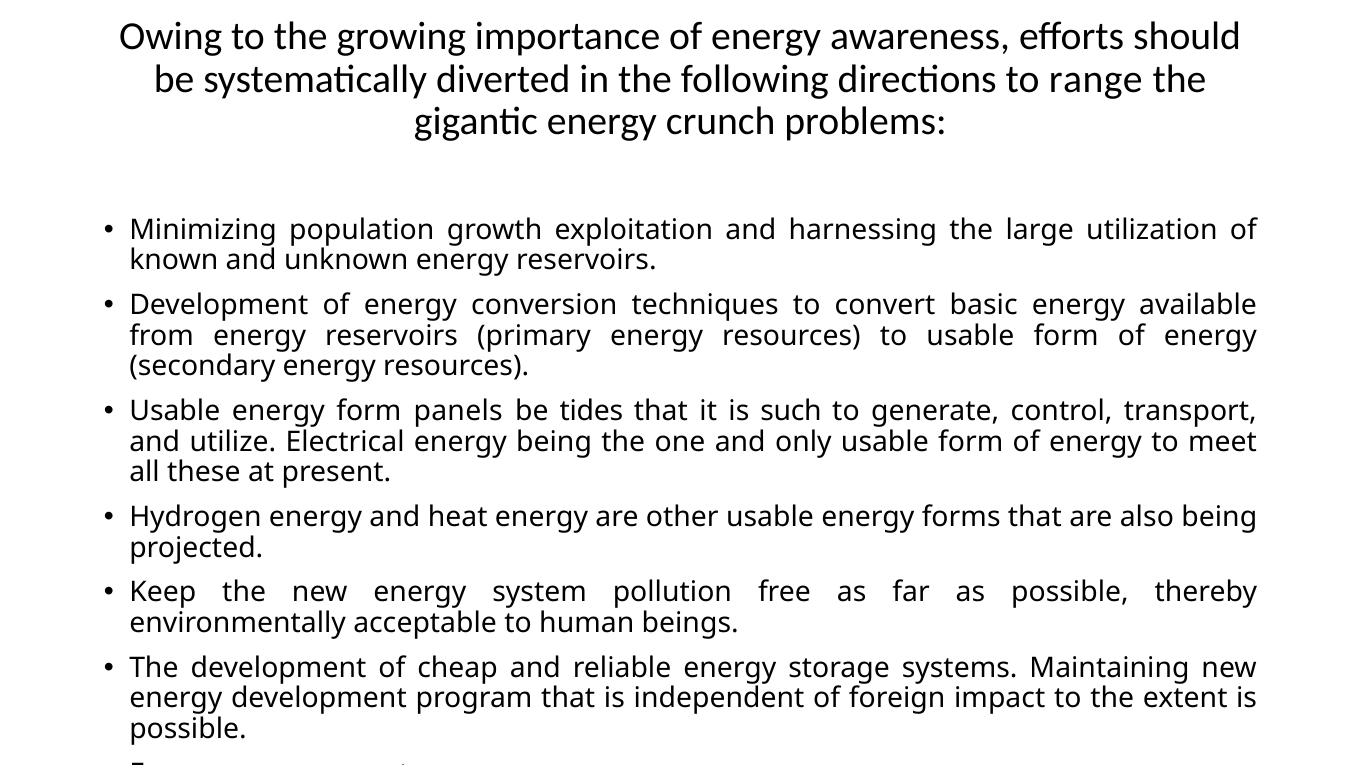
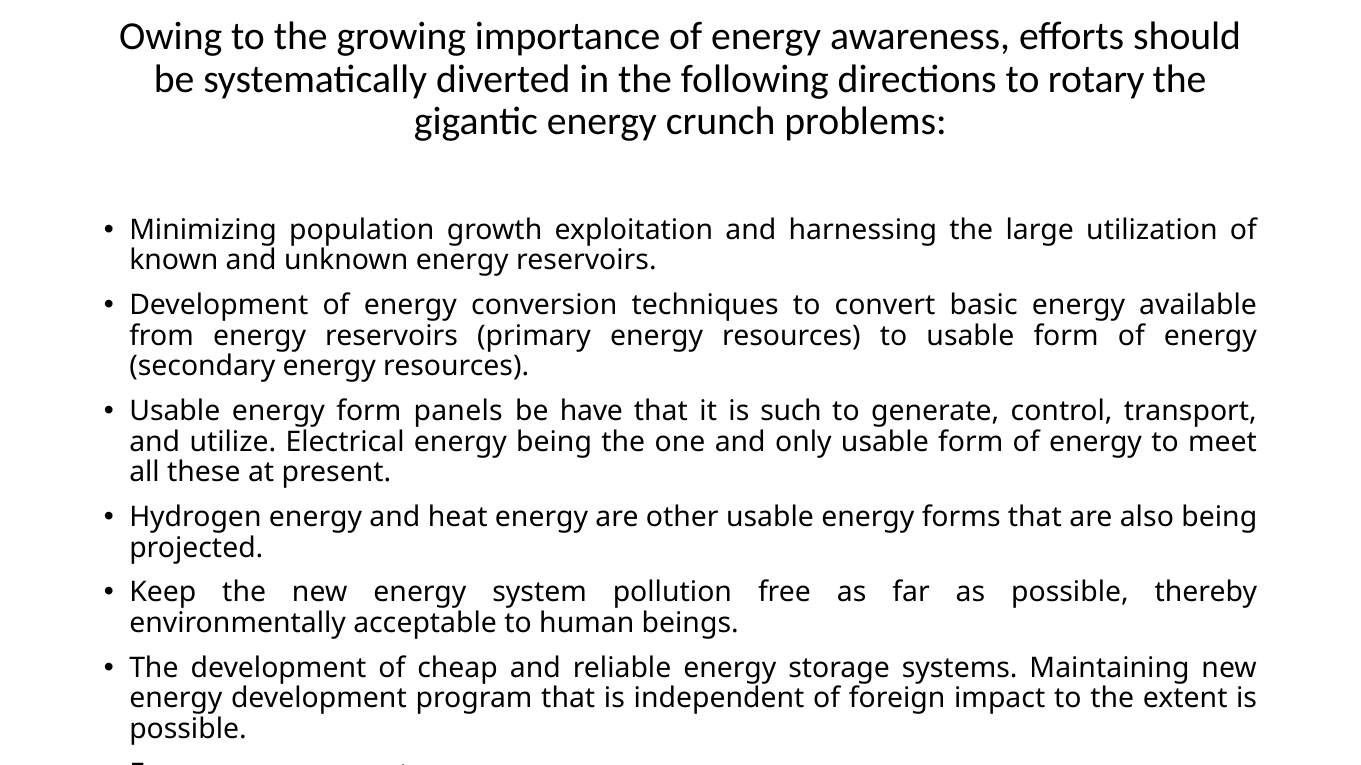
range: range -> rotary
tides: tides -> have
